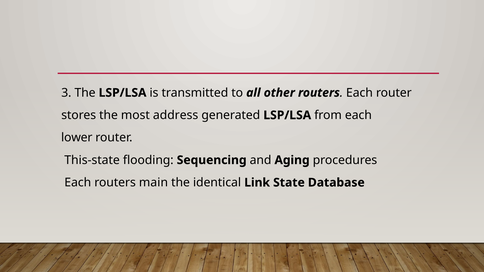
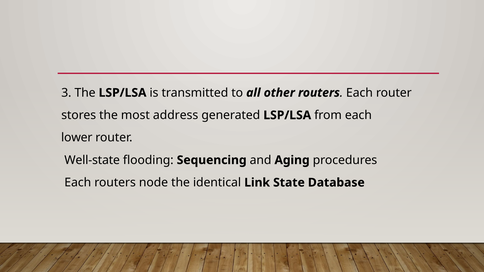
This-state: This-state -> Well-state
main: main -> node
